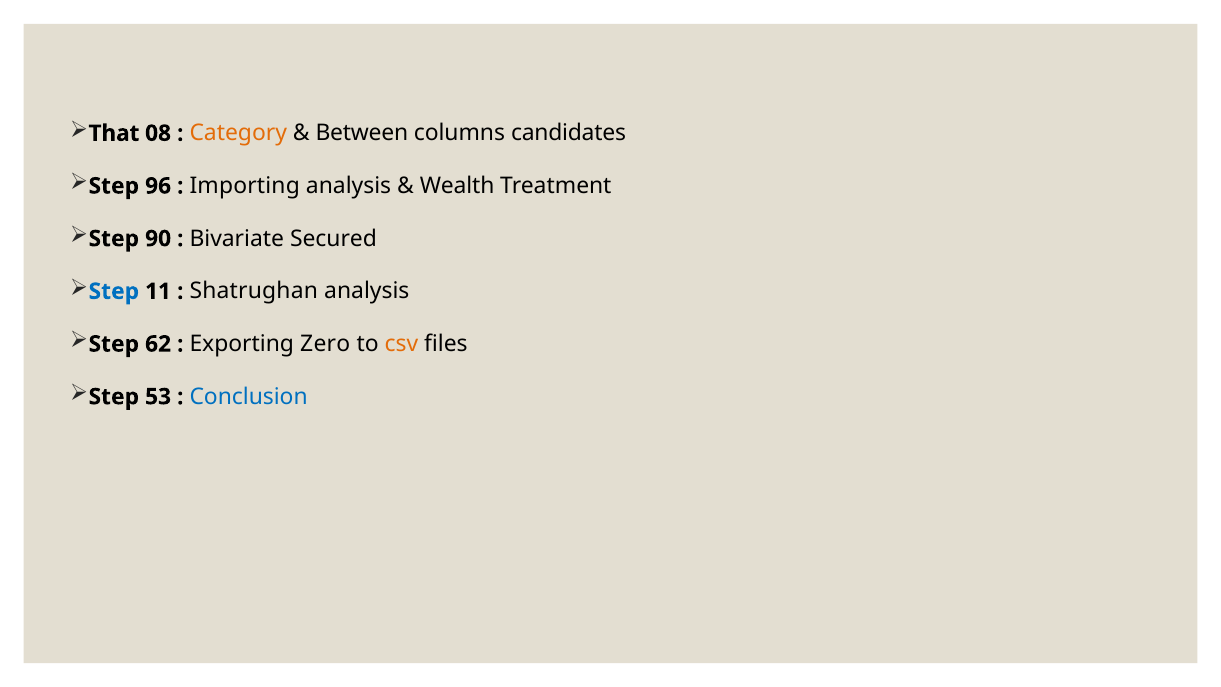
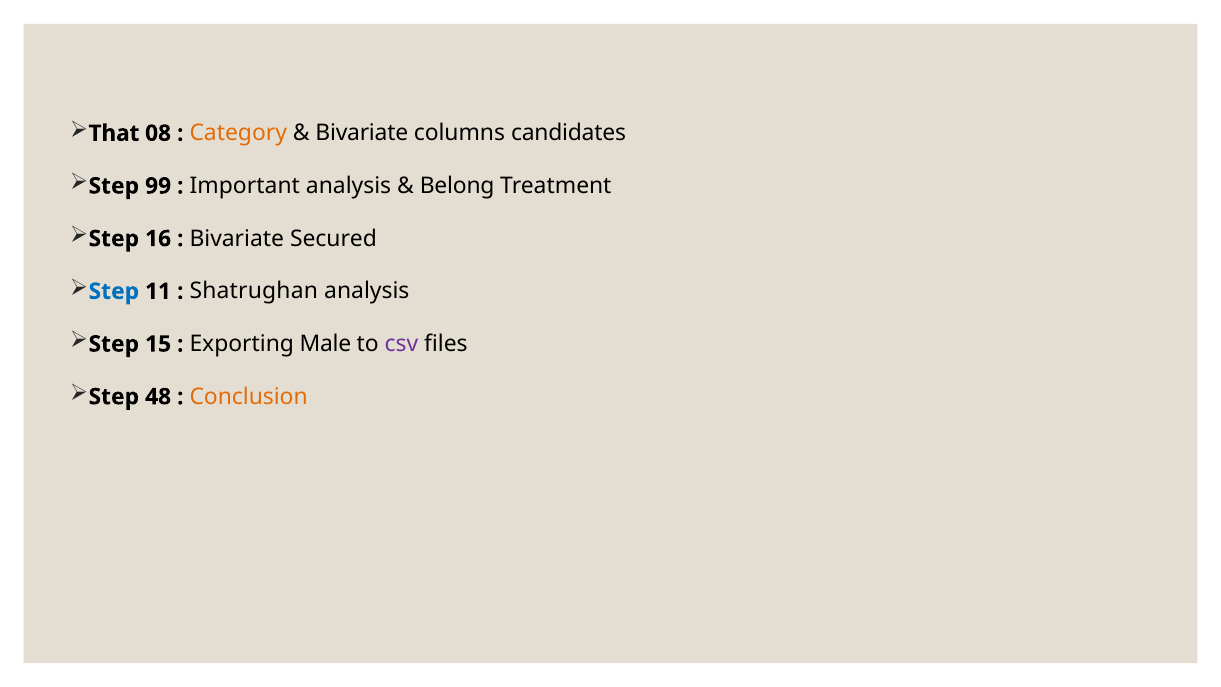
Between at (362, 133): Between -> Bivariate
96: 96 -> 99
Importing: Importing -> Important
Wealth: Wealth -> Belong
90: 90 -> 16
62: 62 -> 15
Zero: Zero -> Male
csv colour: orange -> purple
53: 53 -> 48
Conclusion colour: blue -> orange
